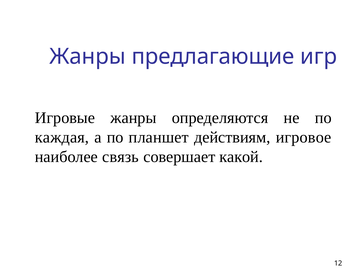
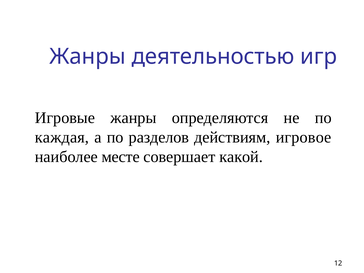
предлагающие: предлагающие -> деятельностью
планшет: планшет -> разделов
связь: связь -> месте
